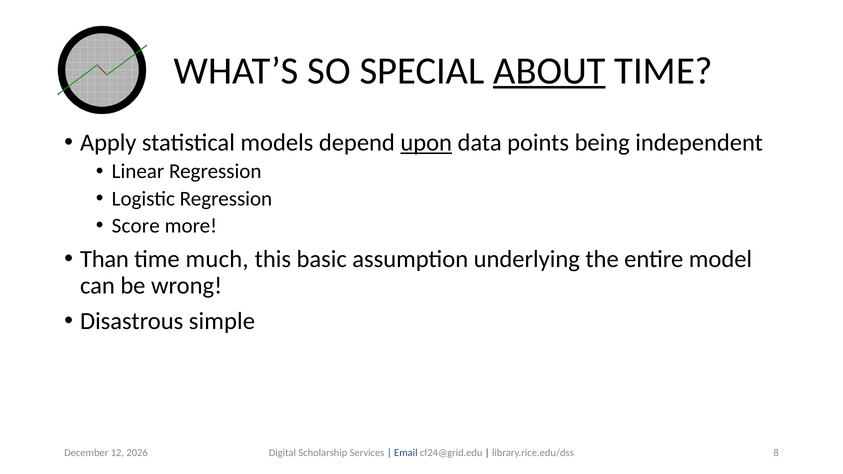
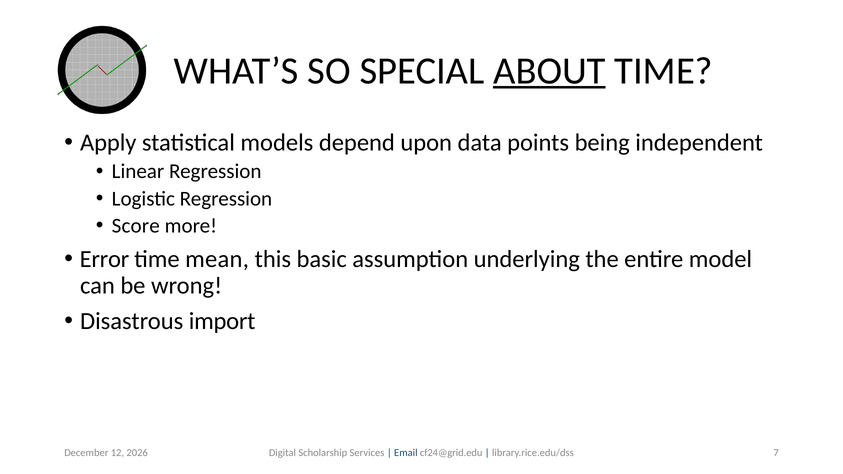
upon underline: present -> none
Than: Than -> Error
much: much -> mean
simple: simple -> import
8: 8 -> 7
